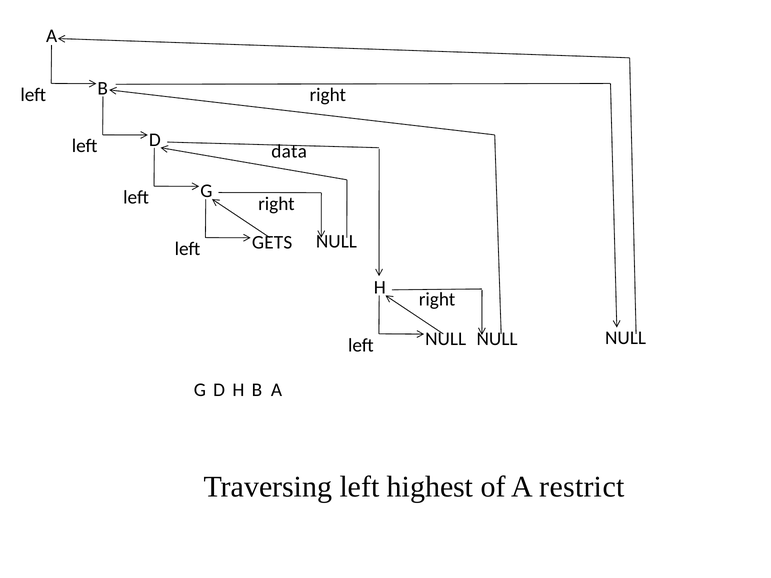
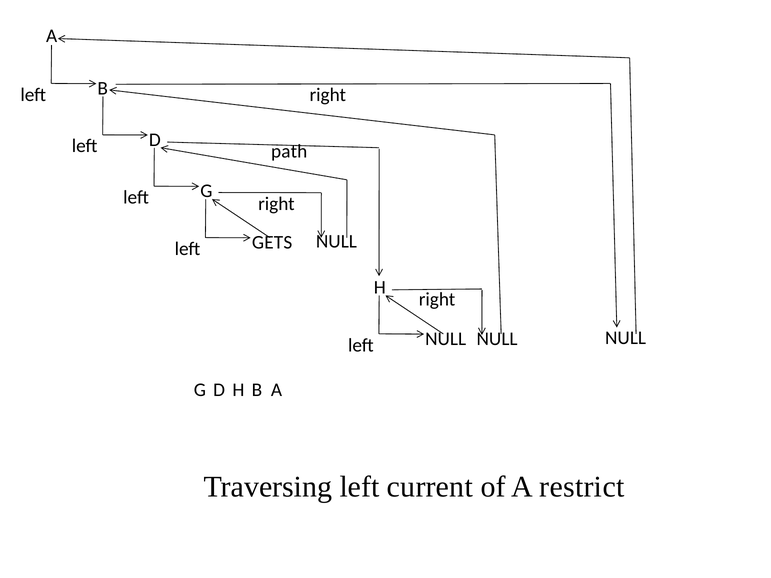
data: data -> path
highest: highest -> current
